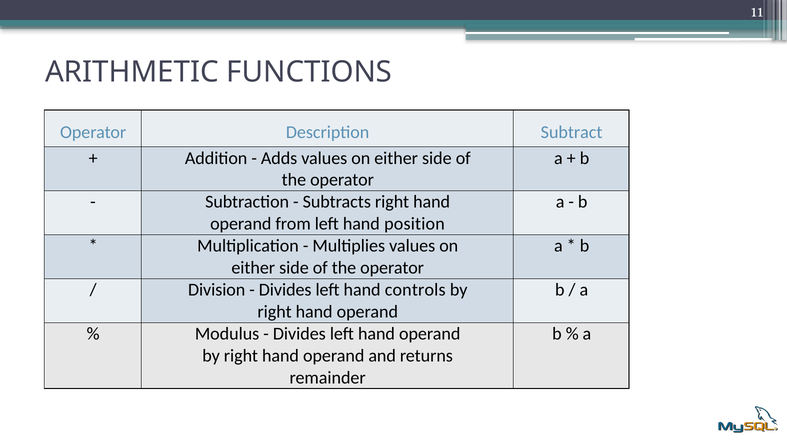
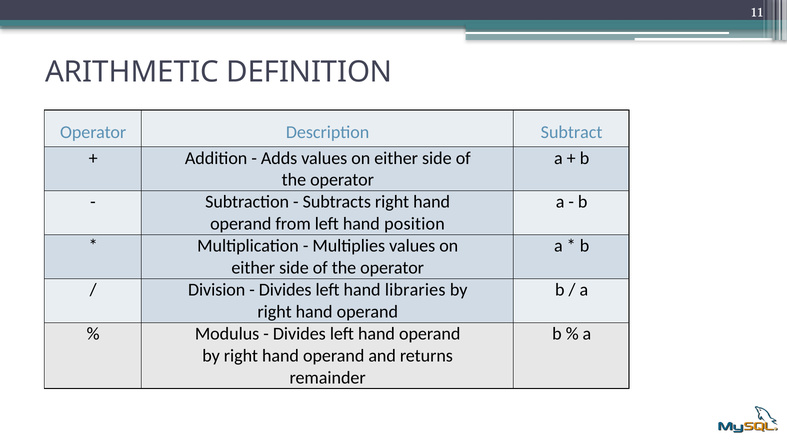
FUNCTIONS: FUNCTIONS -> DEFINITION
controls: controls -> libraries
